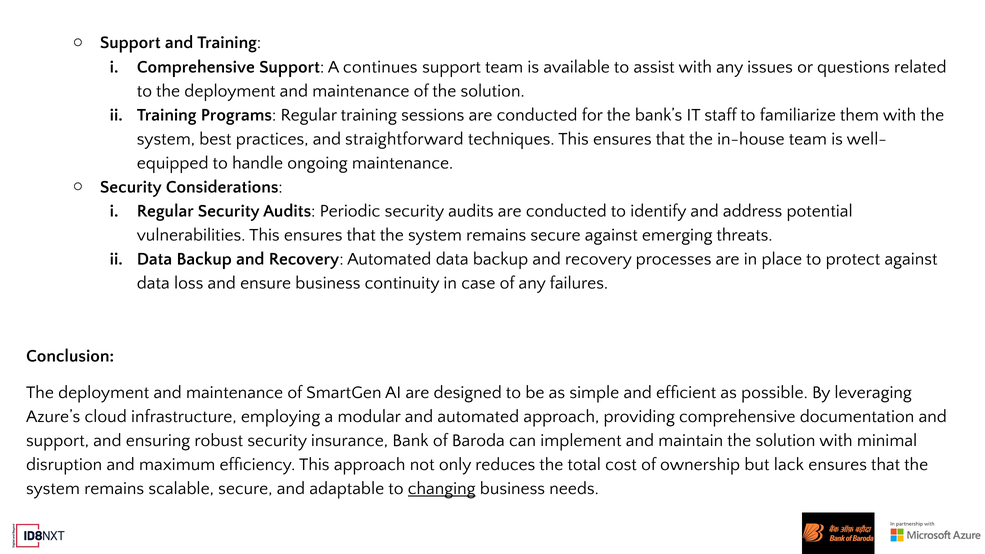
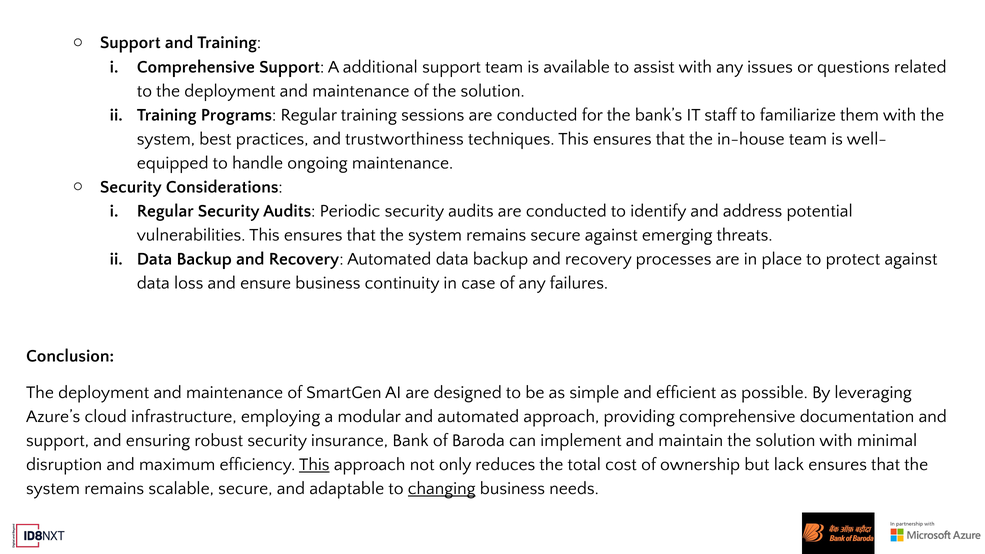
continues: continues -> additional
straightforward: straightforward -> trustworthiness
This at (314, 464) underline: none -> present
